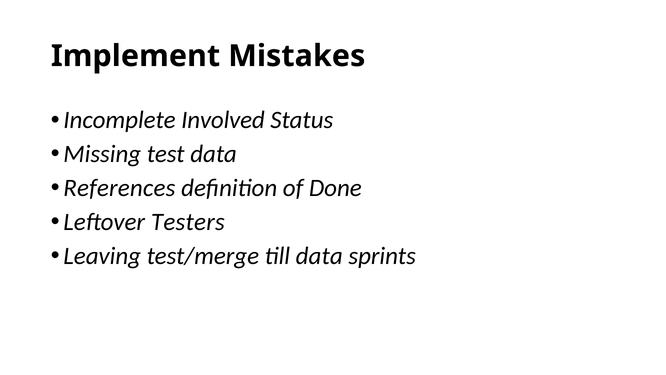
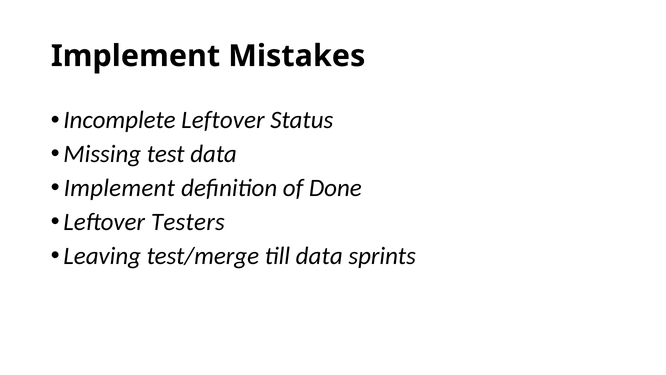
Incomplete Involved: Involved -> Leftover
References at (119, 188): References -> Implement
